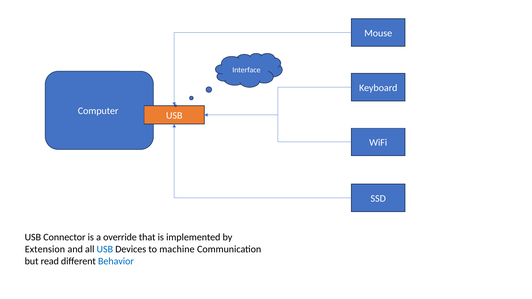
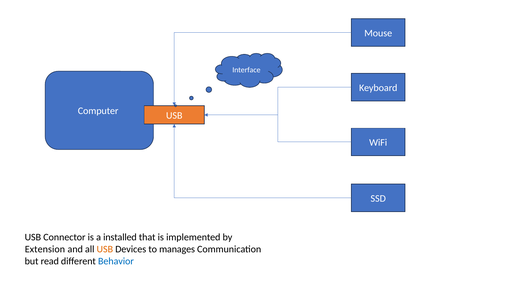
override: override -> installed
USB at (105, 249) colour: blue -> orange
machine: machine -> manages
